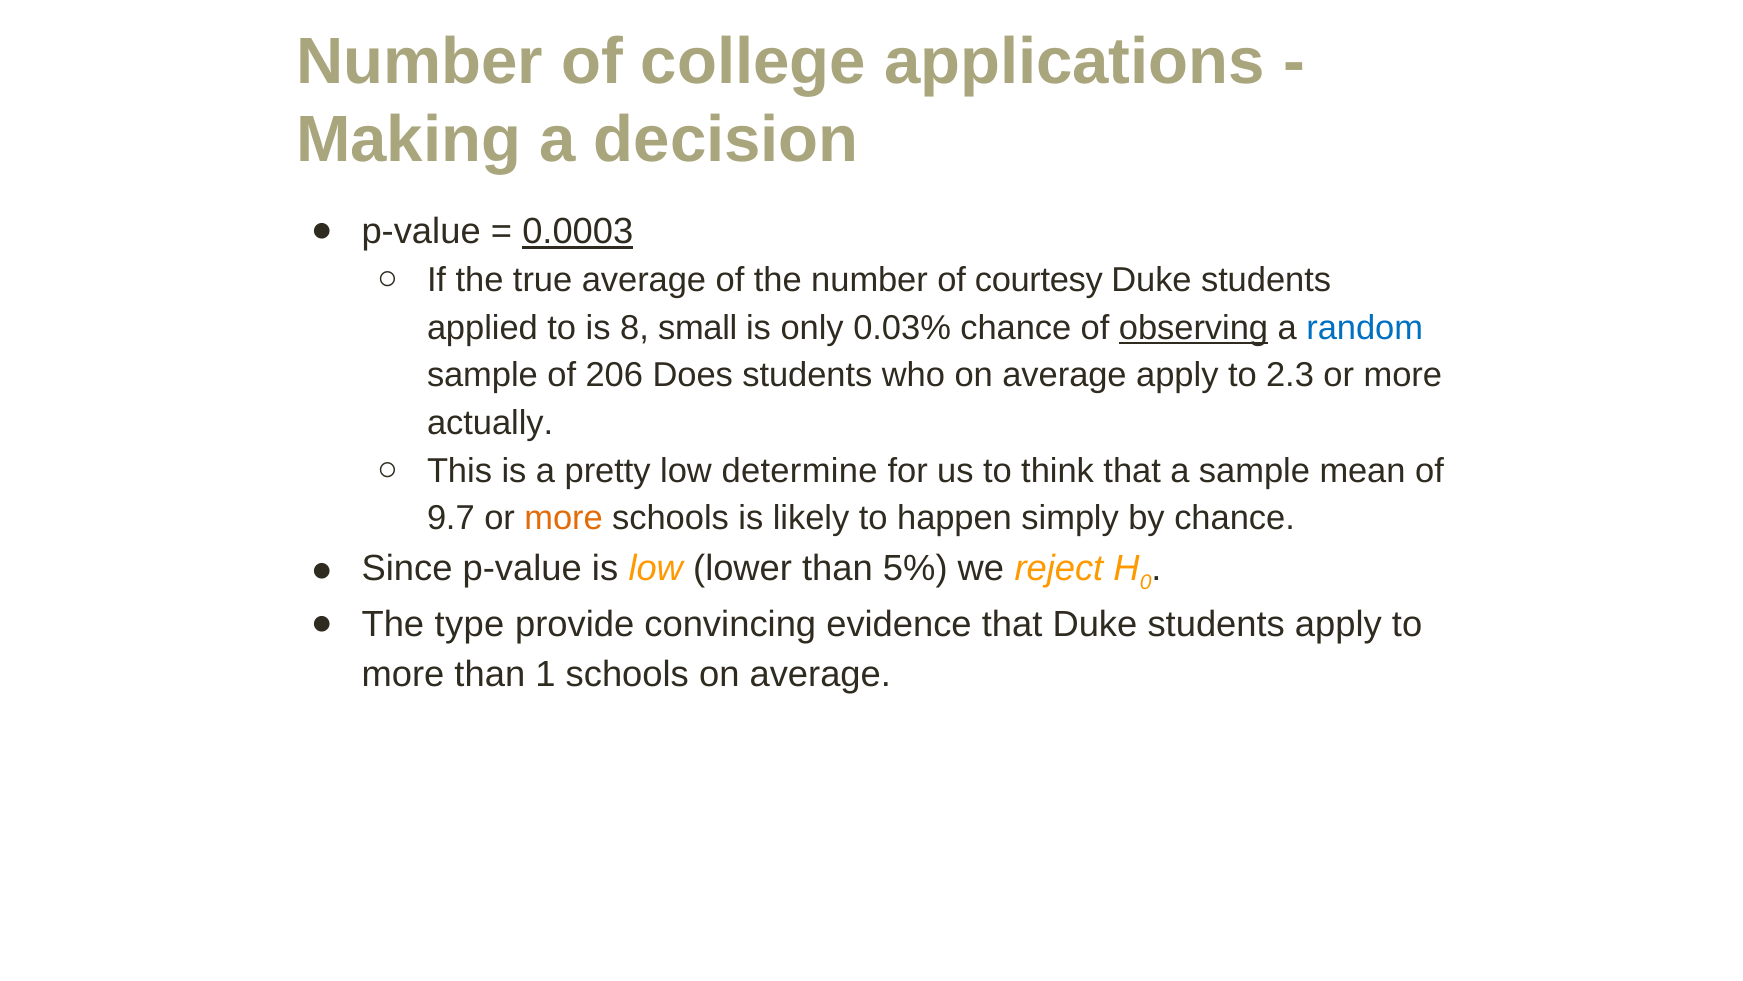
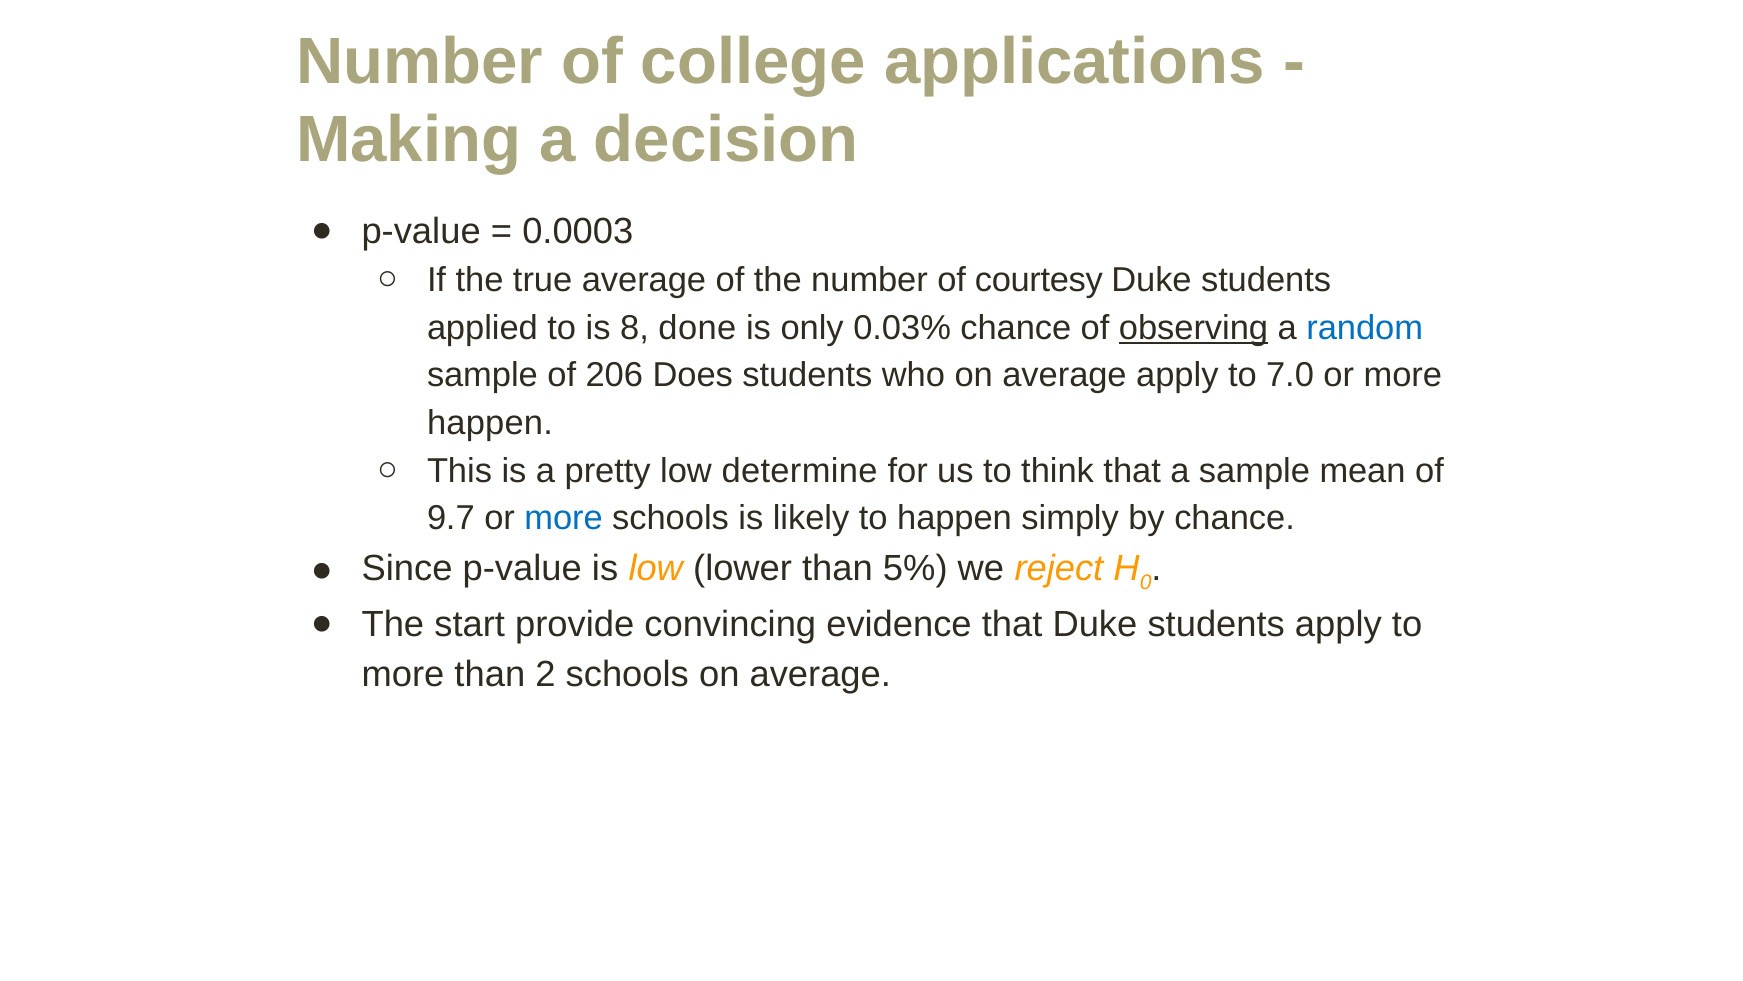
0.0003 underline: present -> none
small: small -> done
2.3: 2.3 -> 7.0
actually at (490, 423): actually -> happen
more at (564, 518) colour: orange -> blue
type: type -> start
1: 1 -> 2
